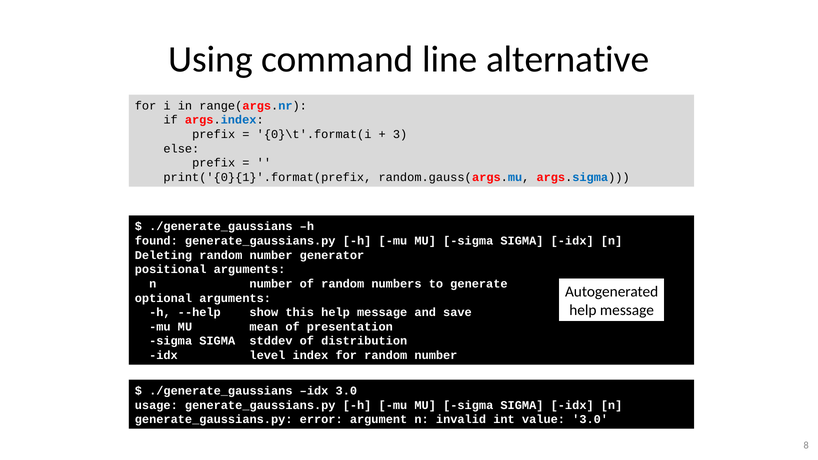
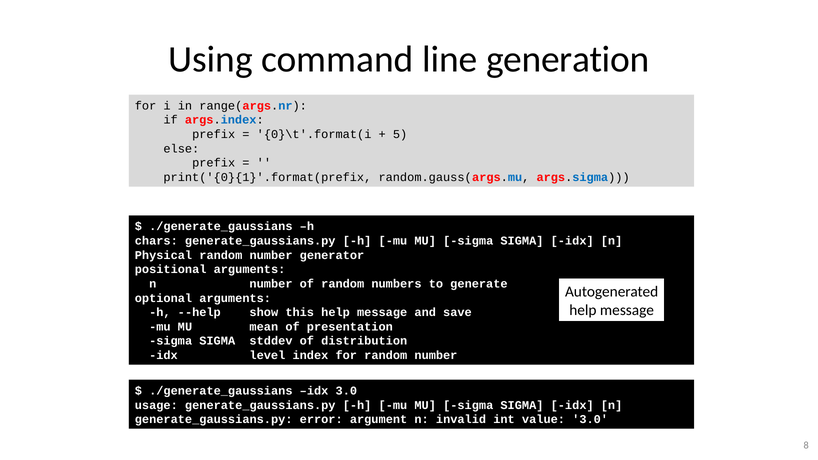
alternative: alternative -> generation
3: 3 -> 5
found: found -> chars
Deleting: Deleting -> Physical
